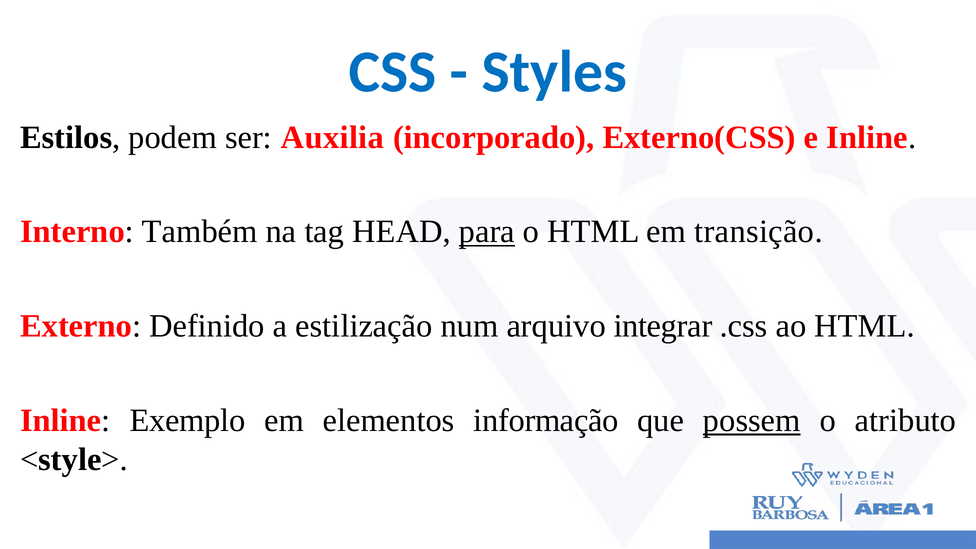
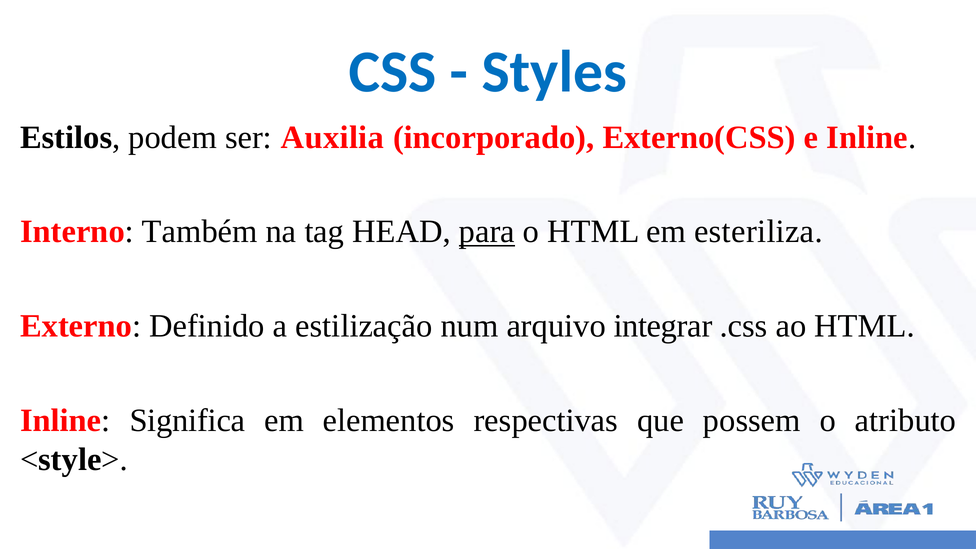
transição: transição -> esteriliza
Exemplo: Exemplo -> Significa
informação: informação -> respectivas
possem underline: present -> none
